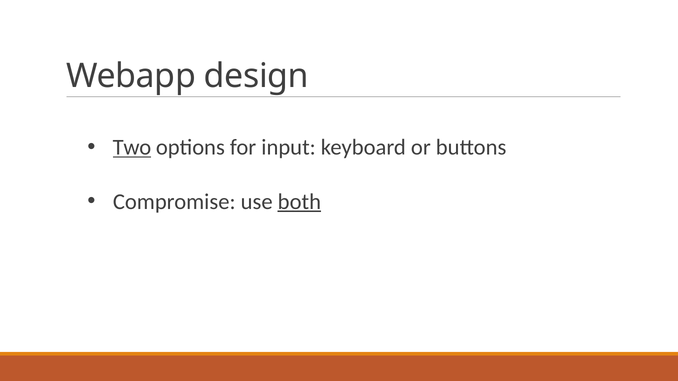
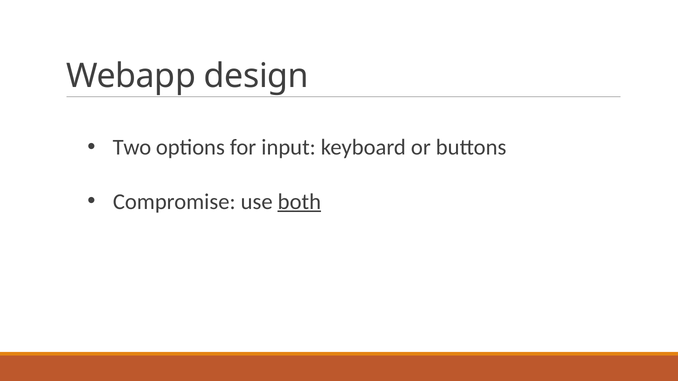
Two underline: present -> none
